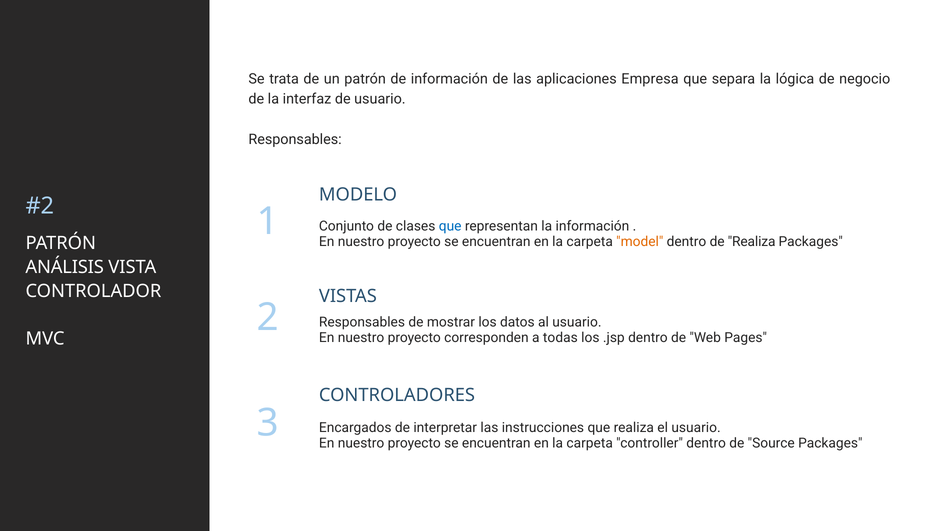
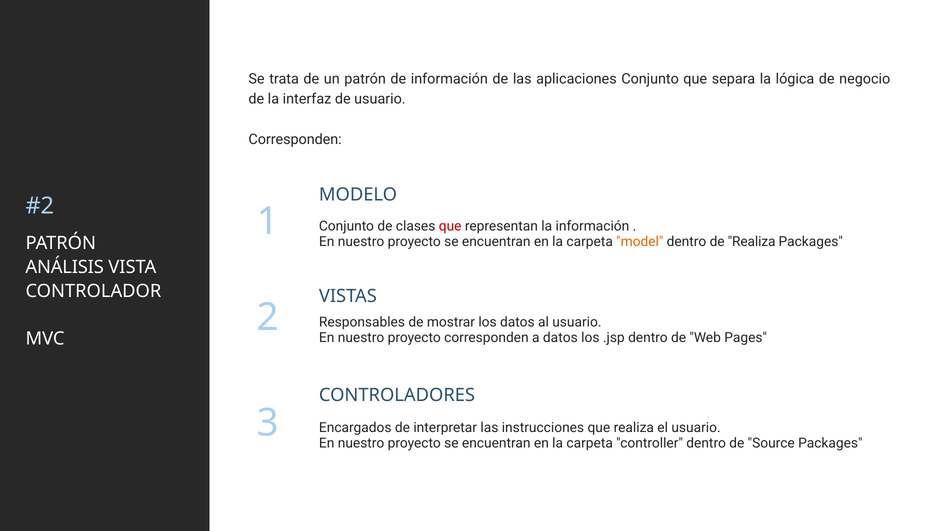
aplicaciones Empresa: Empresa -> Conjunto
Responsables at (295, 140): Responsables -> Corresponden
que at (450, 226) colour: blue -> red
a todas: todas -> datos
